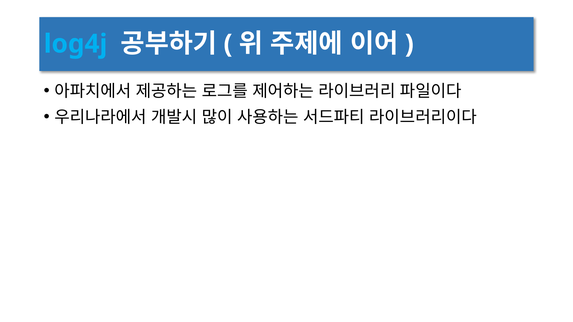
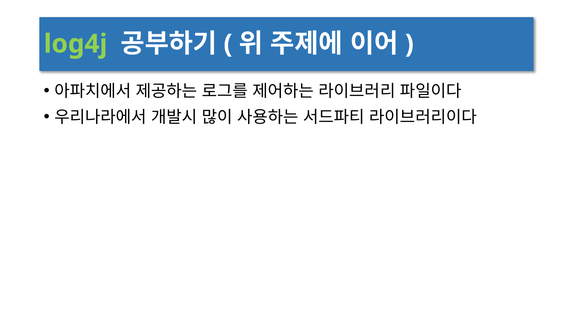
log4j colour: light blue -> light green
